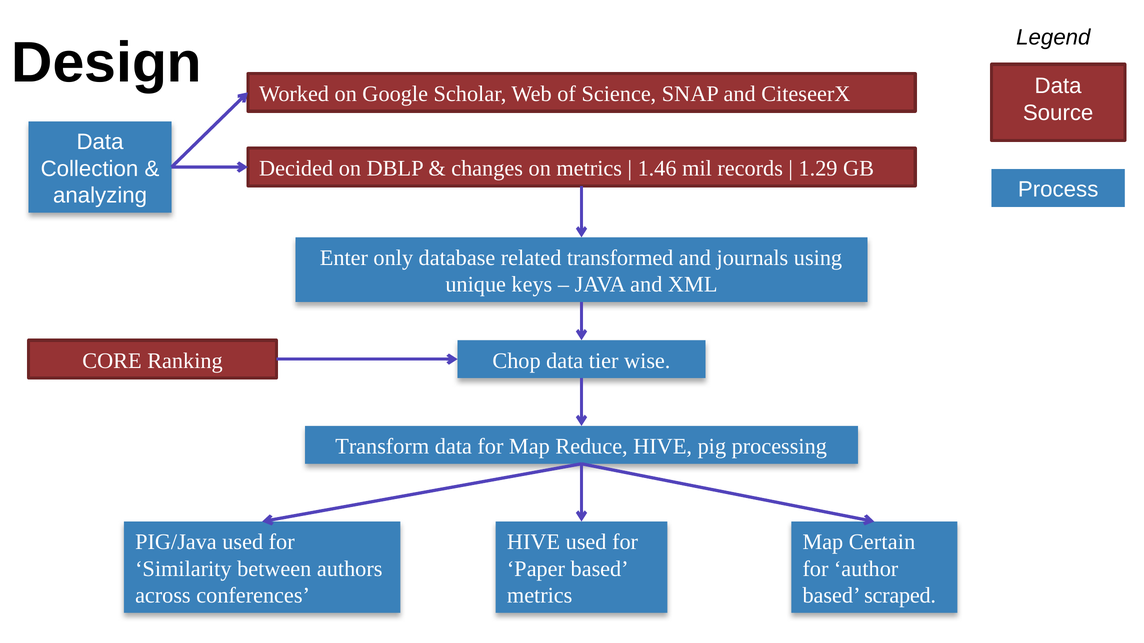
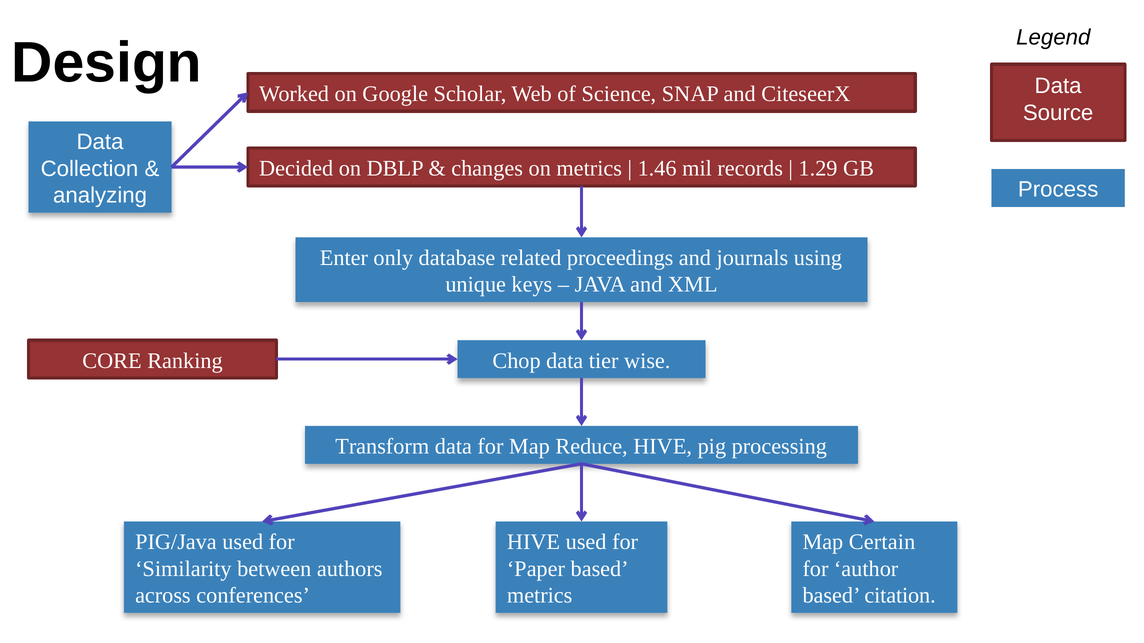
transformed: transformed -> proceedings
scraped: scraped -> citation
